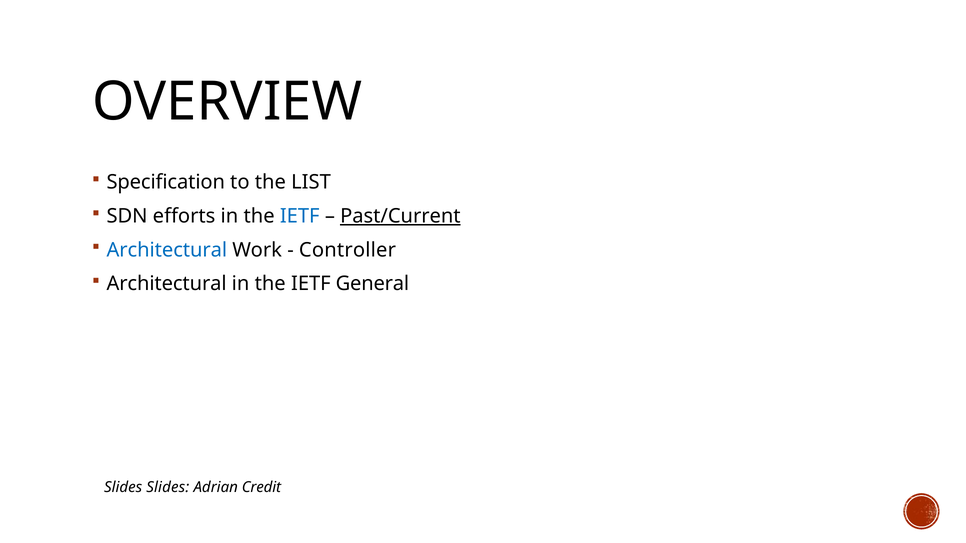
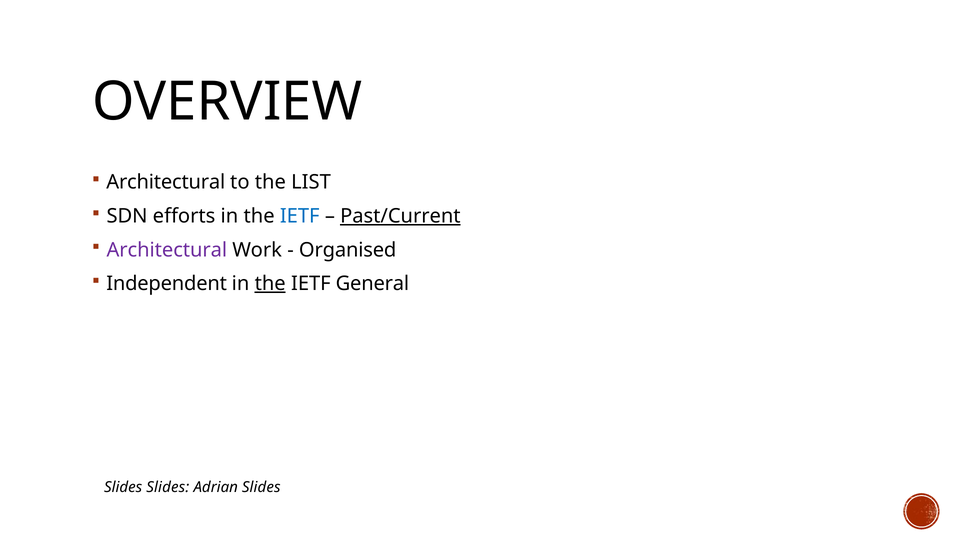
Specification at (166, 182): Specification -> Architectural
Architectural at (167, 250) colour: blue -> purple
Controller: Controller -> Organised
Architectural at (167, 284): Architectural -> Independent
the at (270, 284) underline: none -> present
Adrian Credit: Credit -> Slides
